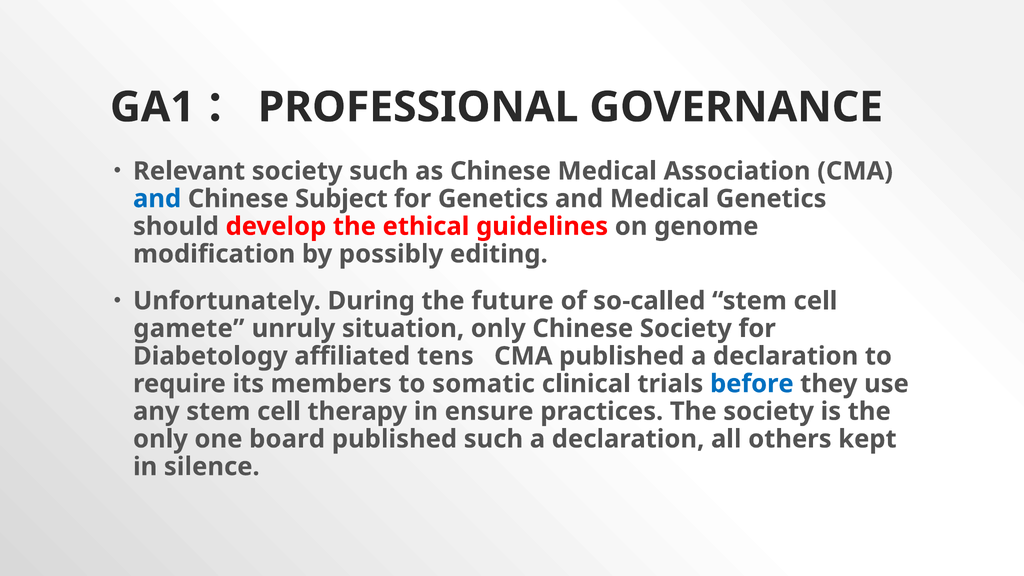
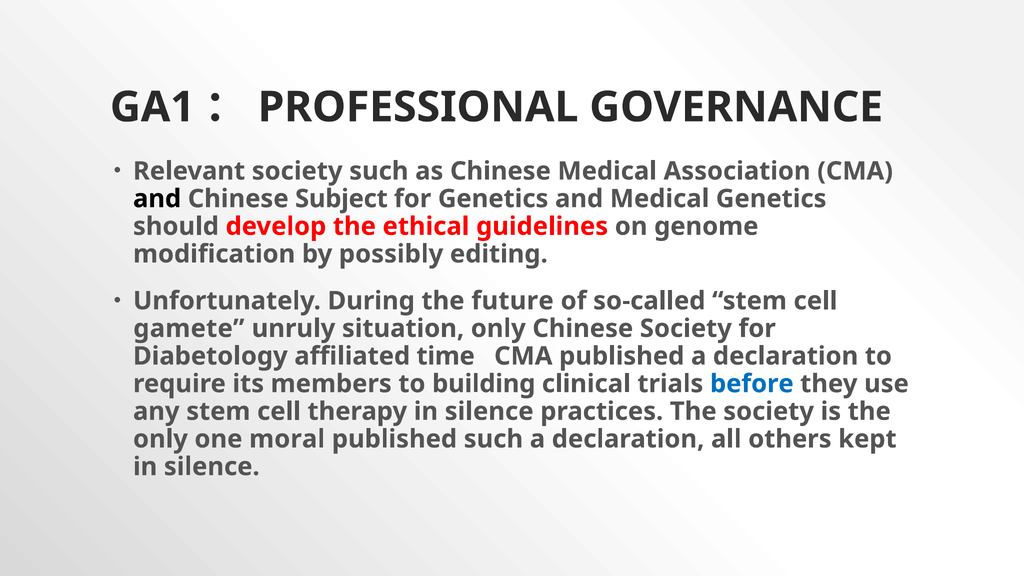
and at (157, 199) colour: blue -> black
tens: tens -> time
somatic: somatic -> building
therapy in ensure: ensure -> silence
board: board -> moral
